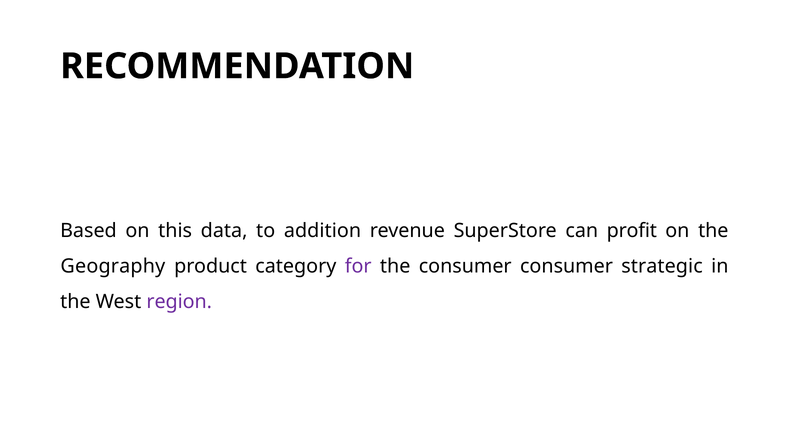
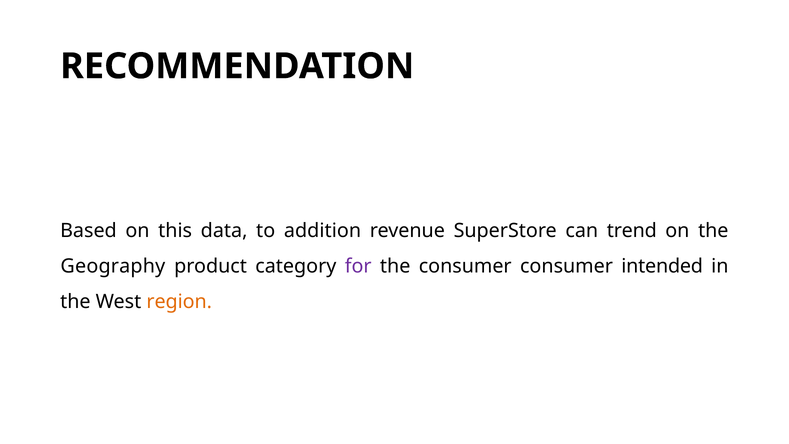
profit: profit -> trend
strategic: strategic -> intended
region colour: purple -> orange
